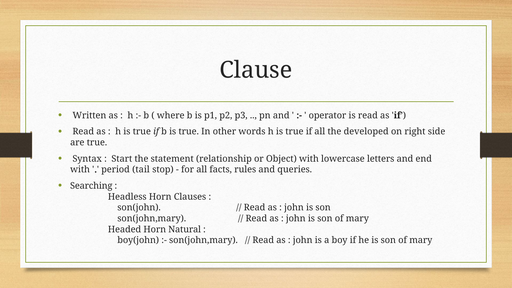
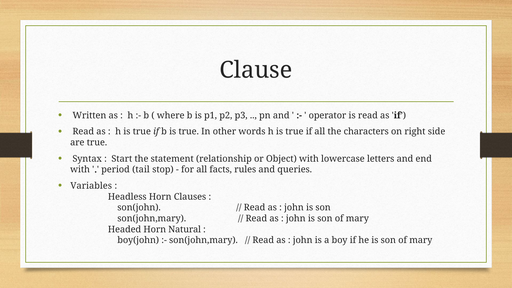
developed: developed -> characters
Searching: Searching -> Variables
